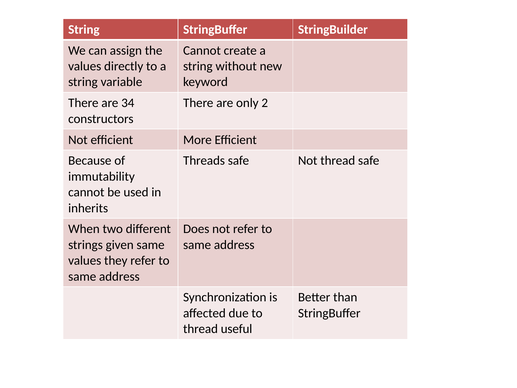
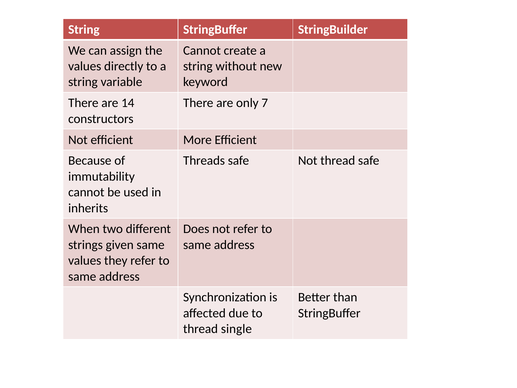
34: 34 -> 14
2: 2 -> 7
useful: useful -> single
